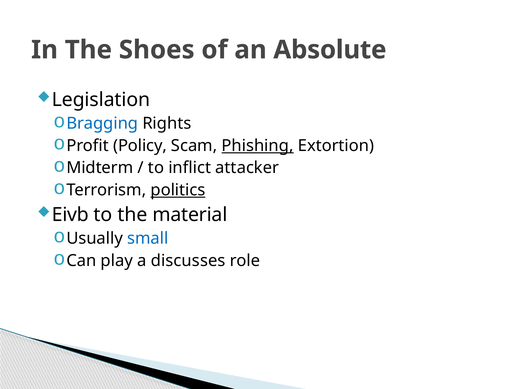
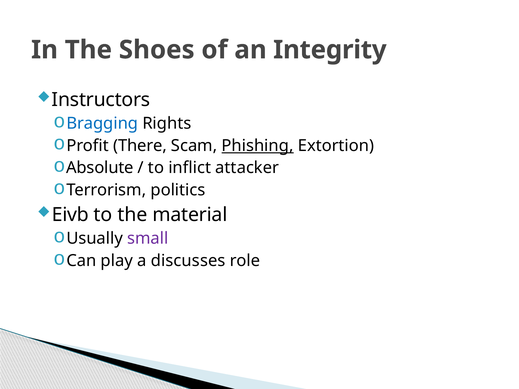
Absolute: Absolute -> Integrity
Legislation: Legislation -> Instructors
Policy: Policy -> There
Midterm: Midterm -> Absolute
politics underline: present -> none
small colour: blue -> purple
